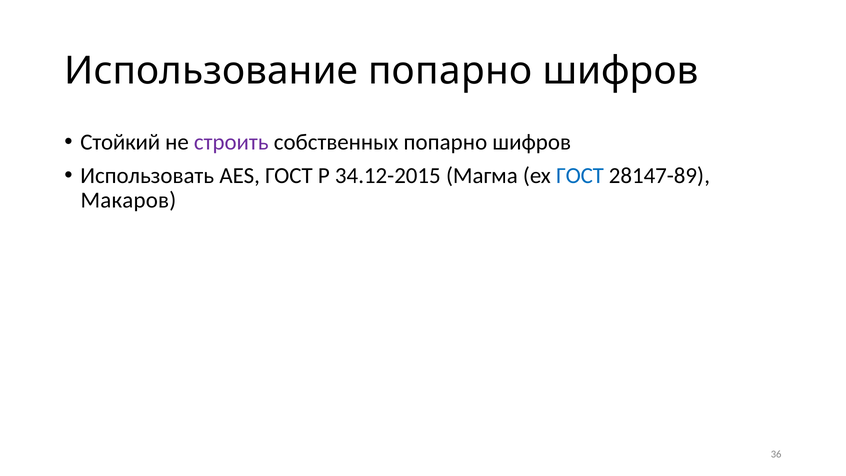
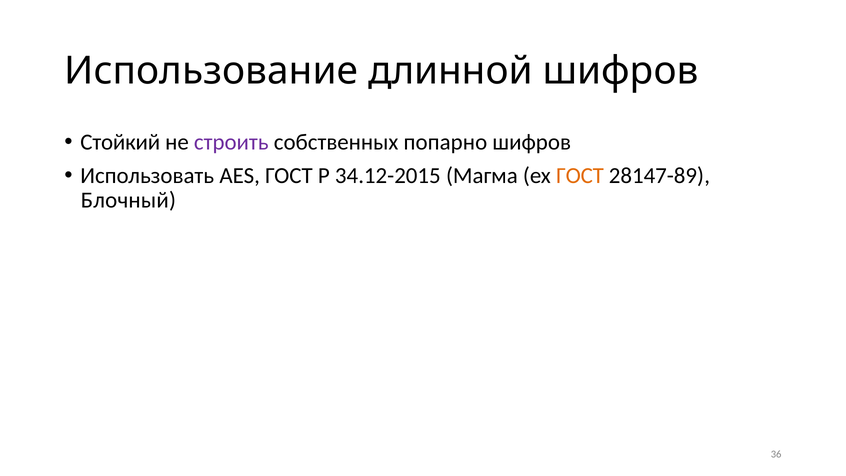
Использование попарно: попарно -> длинной
ГОСТ at (580, 176) colour: blue -> orange
Макаров: Макаров -> Блочный
